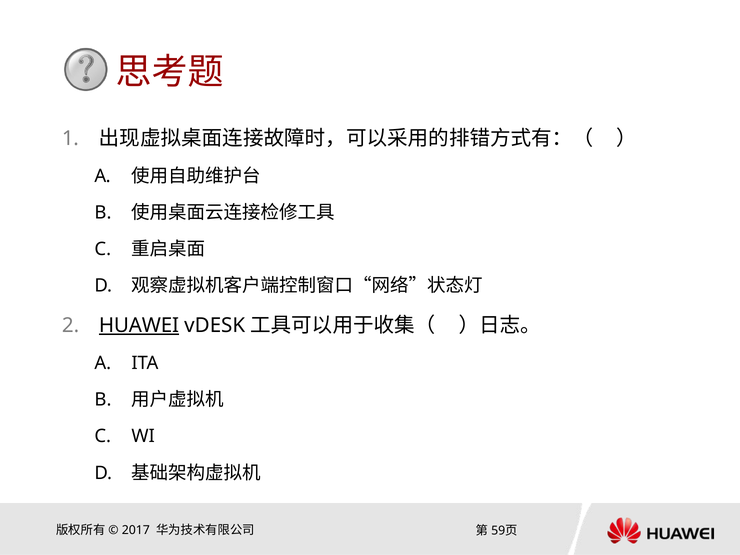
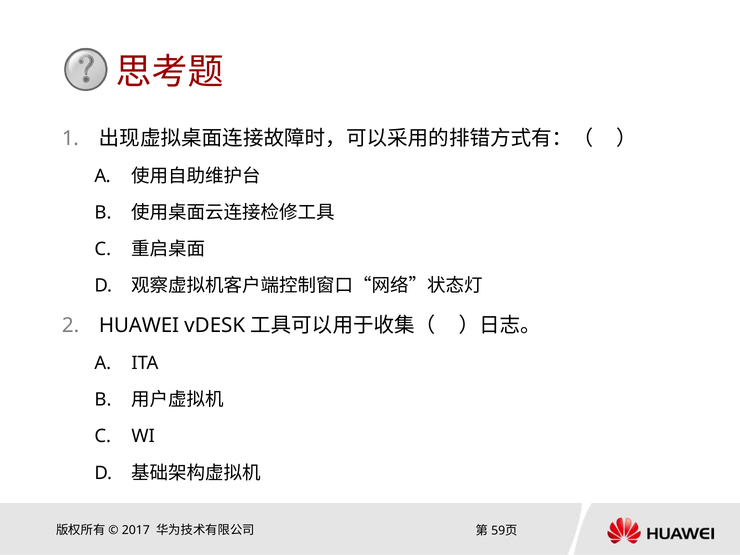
HUAWEI underline: present -> none
